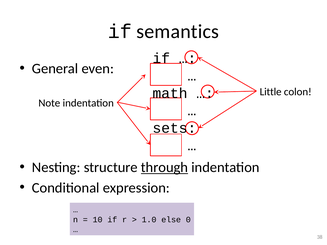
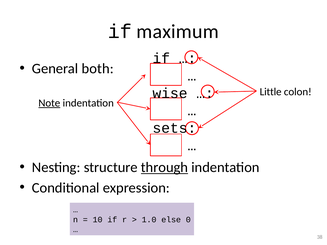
semantics: semantics -> maximum
even: even -> both
math: math -> wise
Note underline: none -> present
